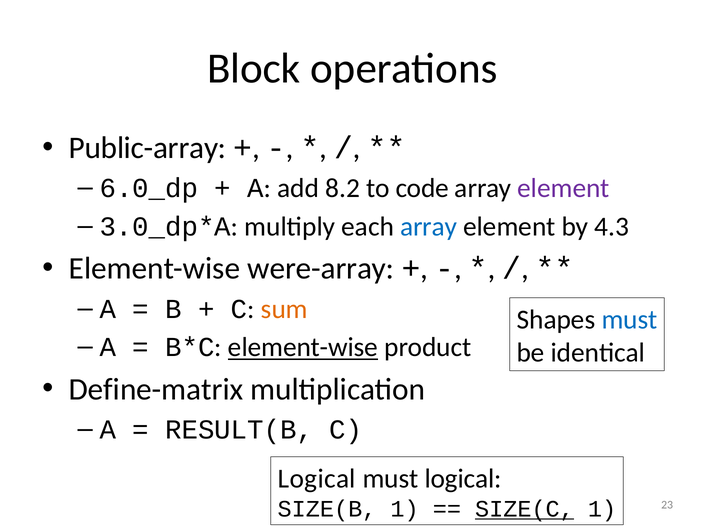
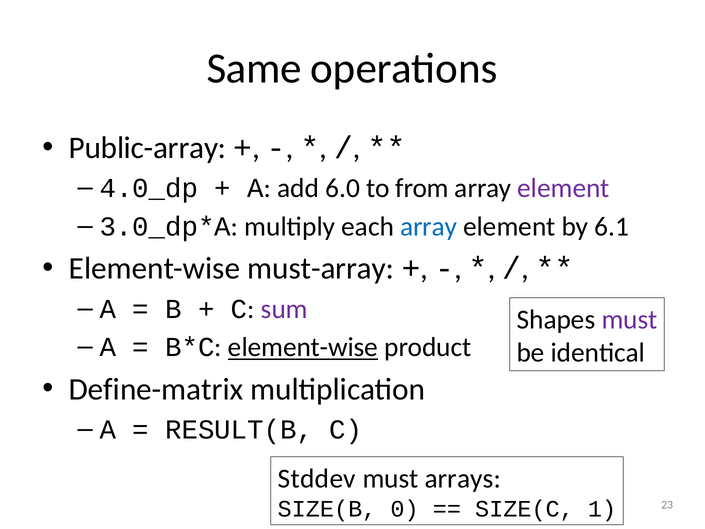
Block: Block -> Same
6.0_dp: 6.0_dp -> 4.0_dp
8.2: 8.2 -> 6.0
code: code -> from
4.3: 4.3 -> 6.1
were-array: were-array -> must-array
sum colour: orange -> purple
must at (629, 319) colour: blue -> purple
Logical at (317, 478): Logical -> Stddev
must logical: logical -> arrays
SIZE(B 1: 1 -> 0
SIZE(C underline: present -> none
